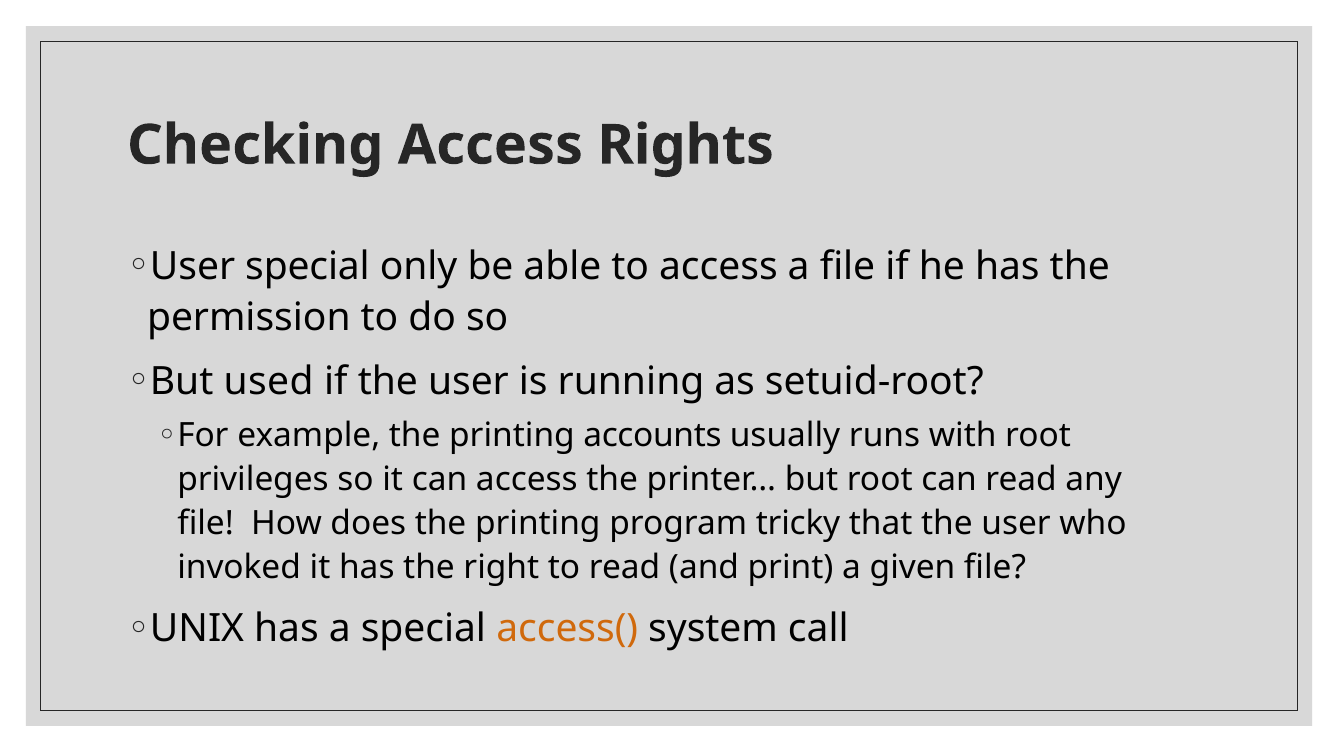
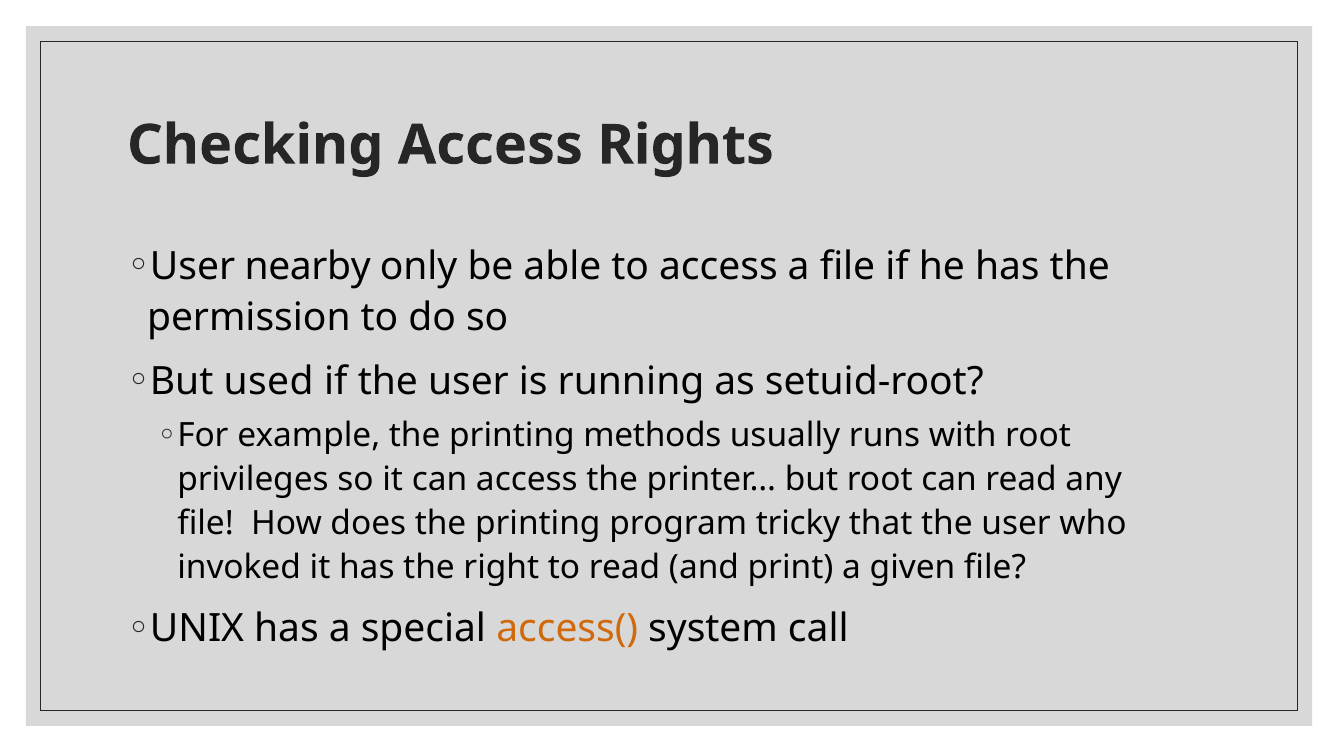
User special: special -> nearby
accounts: accounts -> methods
